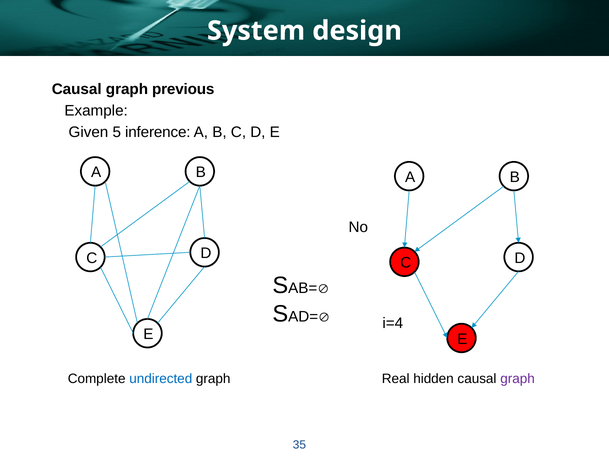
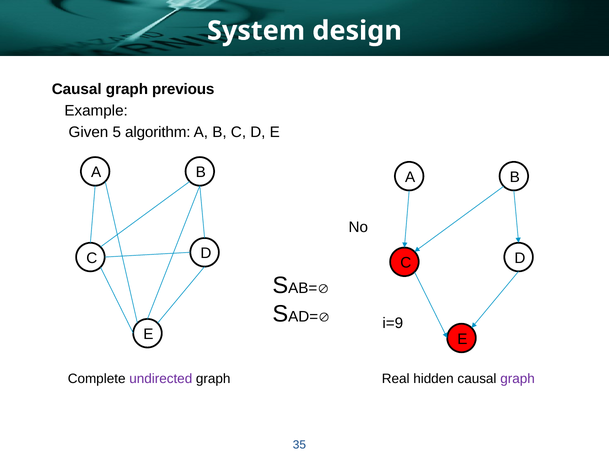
inference: inference -> algorithm
i=4: i=4 -> i=9
undirected colour: blue -> purple
